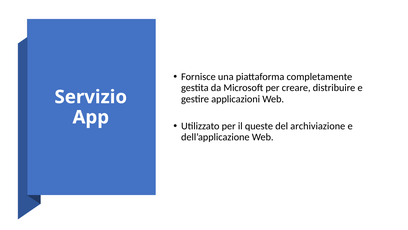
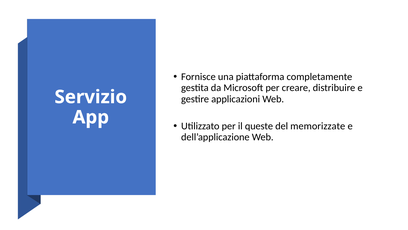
archiviazione: archiviazione -> memorizzate
